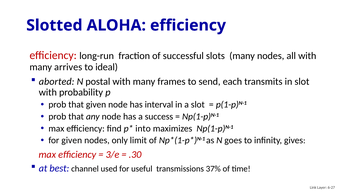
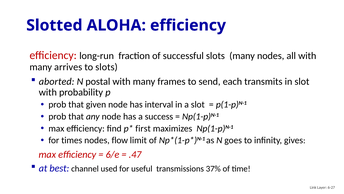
to ideal: ideal -> slots
into: into -> first
for given: given -> times
only: only -> flow
3/e: 3/e -> 6/e
.30: .30 -> .47
